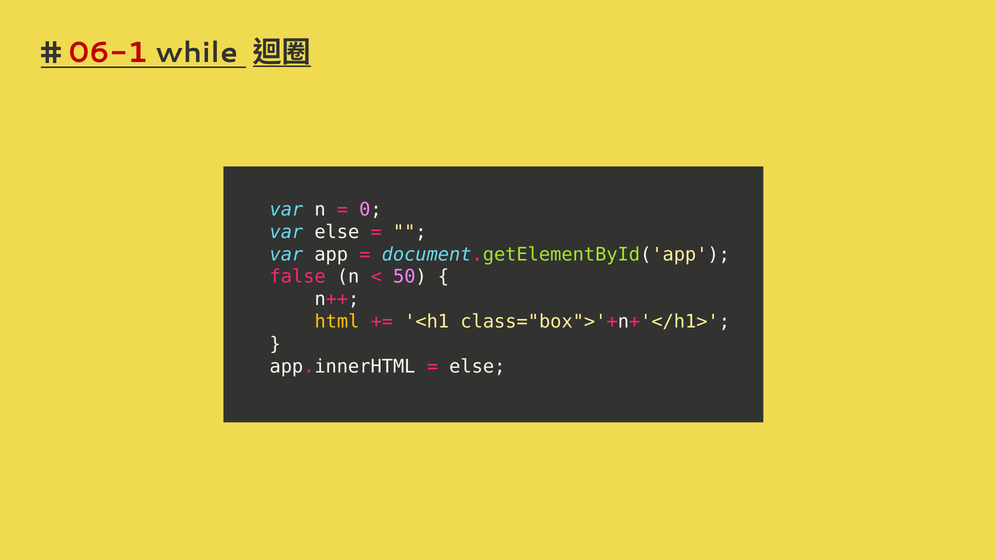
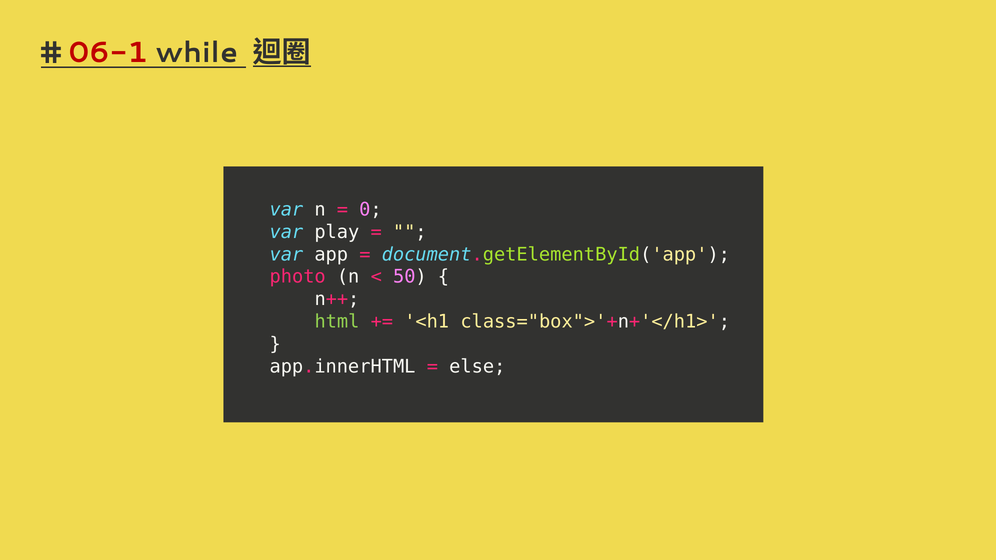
var else: else -> play
false: false -> photo
html colour: yellow -> light green
